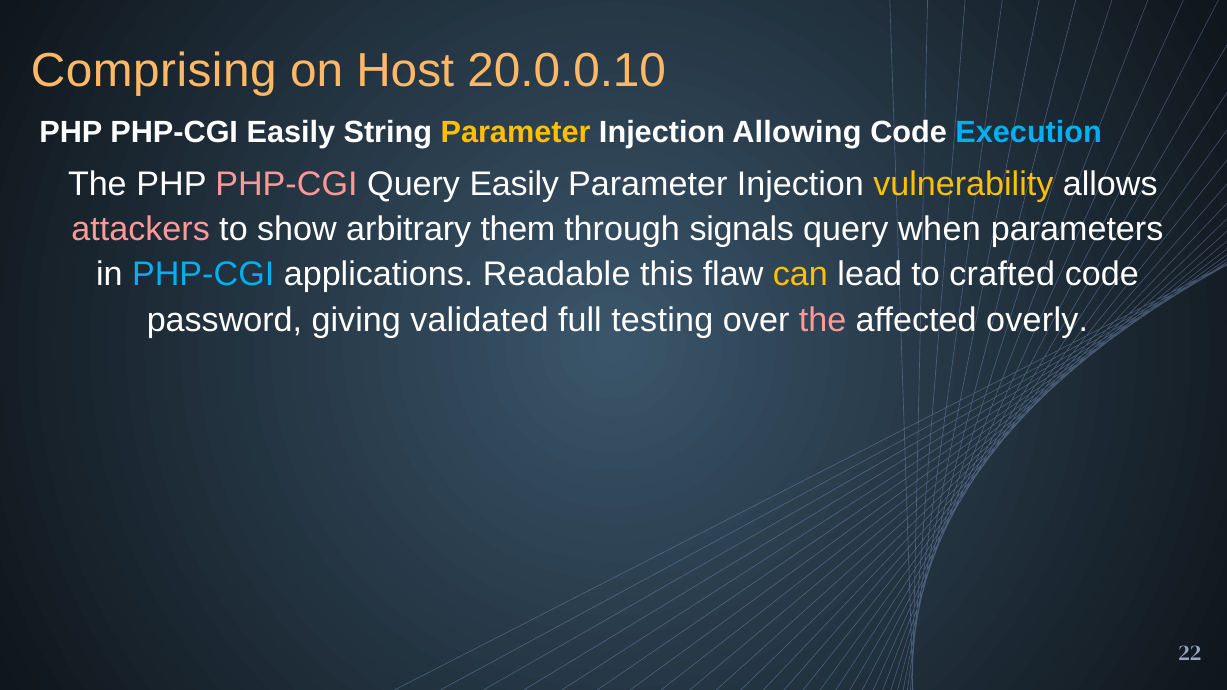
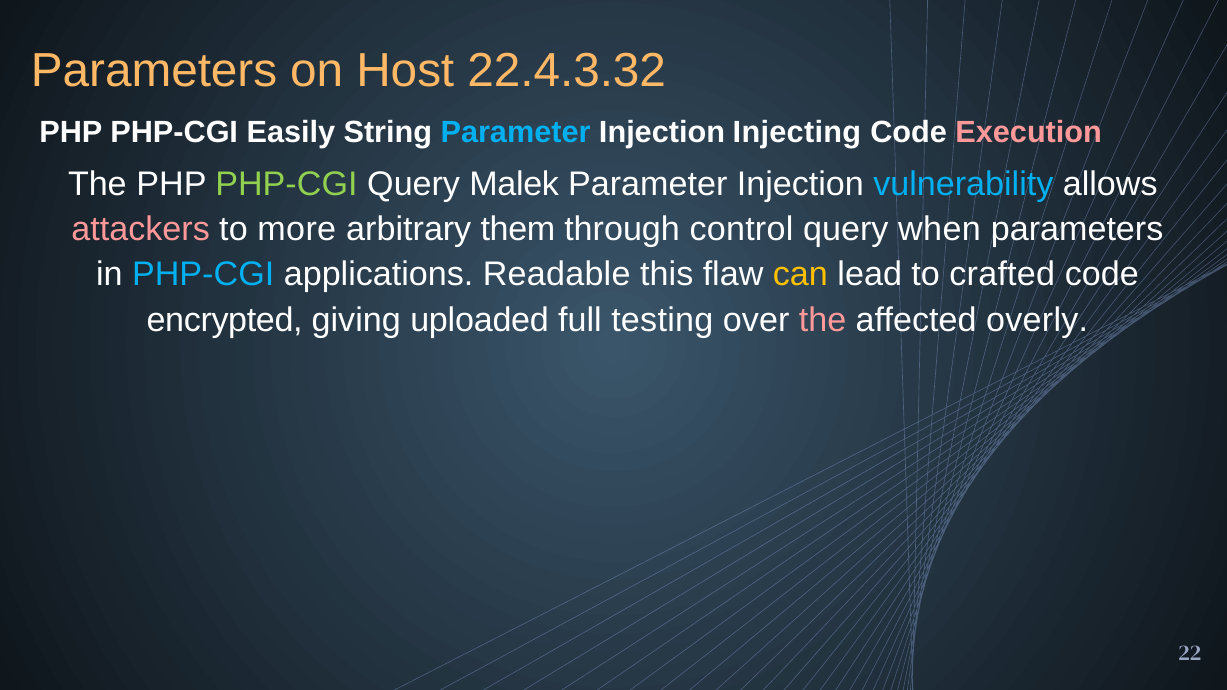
Comprising at (154, 71): Comprising -> Parameters
20.0.0.10: 20.0.0.10 -> 22.4.3.32
Parameter at (516, 132) colour: yellow -> light blue
Allowing: Allowing -> Injecting
Execution colour: light blue -> pink
PHP-CGI at (286, 184) colour: pink -> light green
Query Easily: Easily -> Malek
vulnerability colour: yellow -> light blue
show: show -> more
signals: signals -> control
password: password -> encrypted
validated: validated -> uploaded
